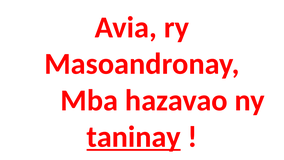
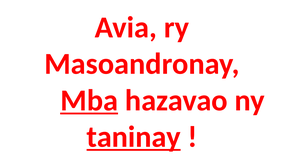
Mba underline: none -> present
